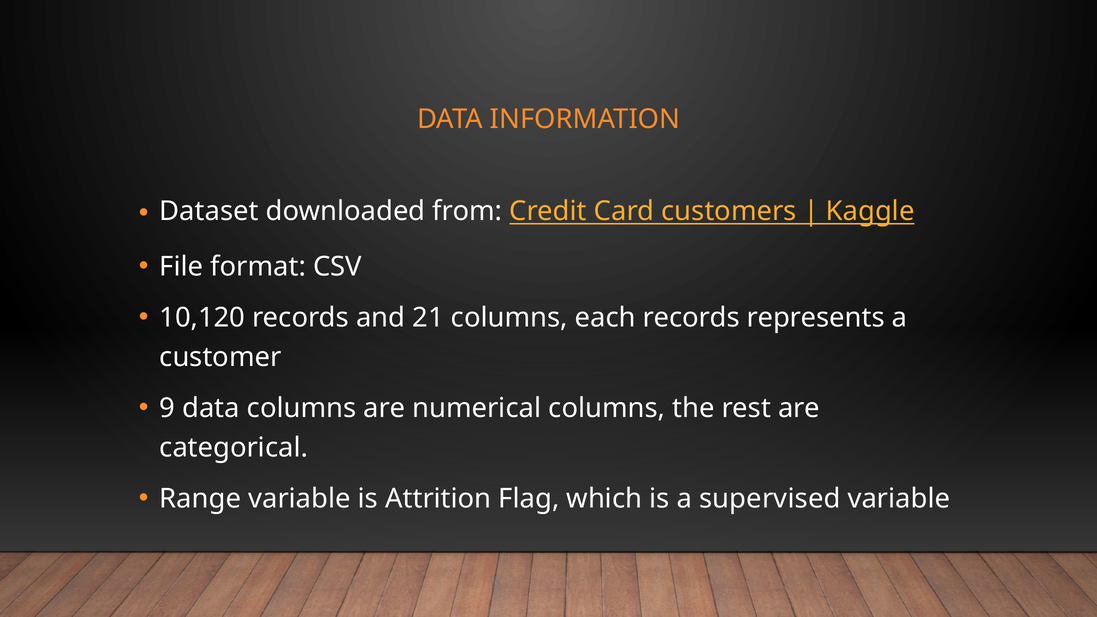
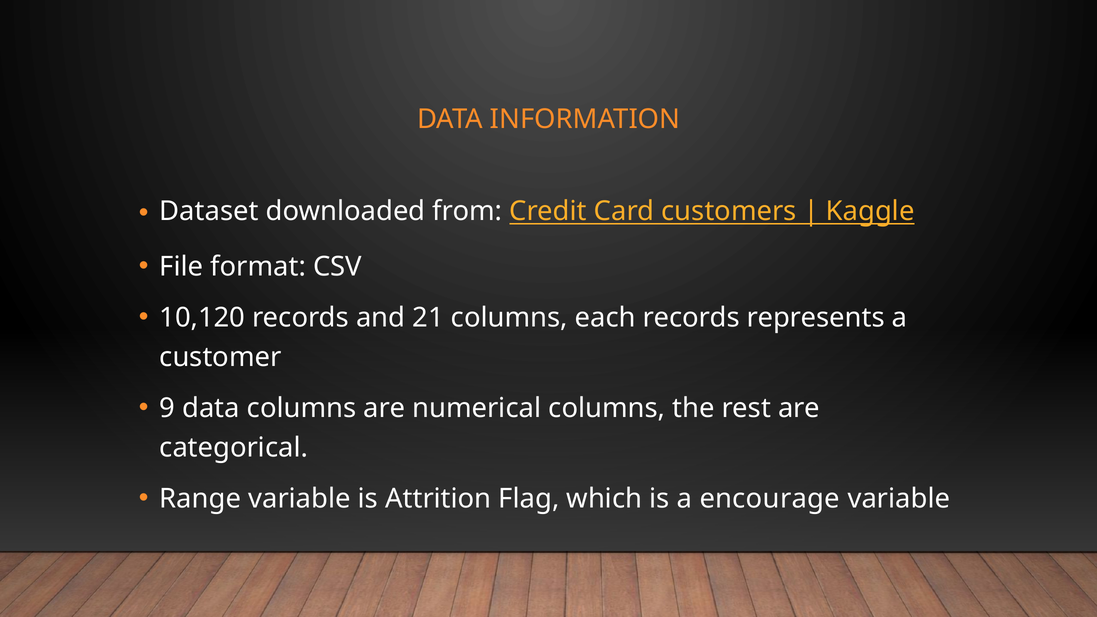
supervised: supervised -> encourage
